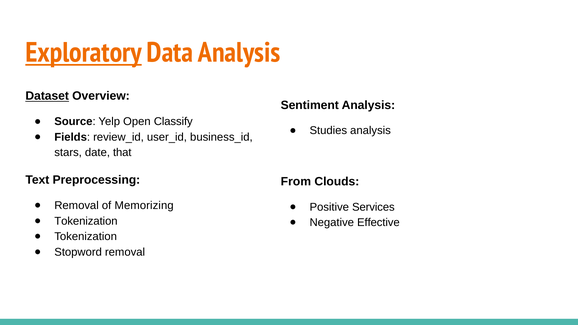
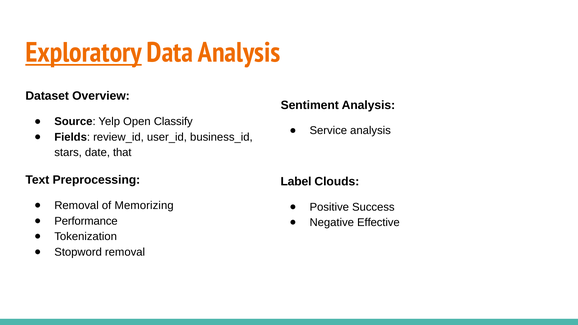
Dataset underline: present -> none
Studies: Studies -> Service
From: From -> Label
Services: Services -> Success
Tokenization at (86, 221): Tokenization -> Performance
